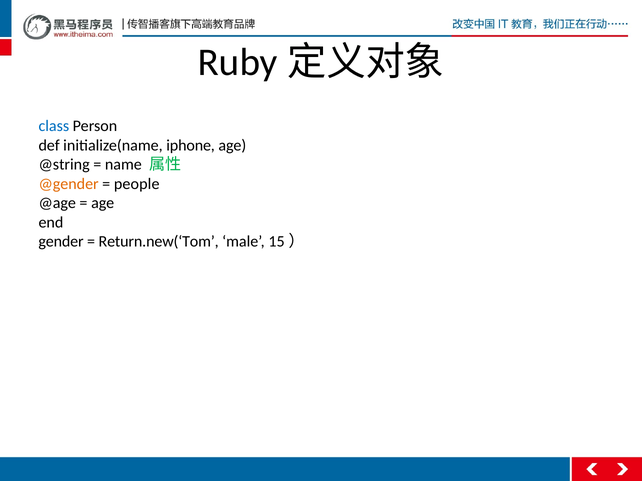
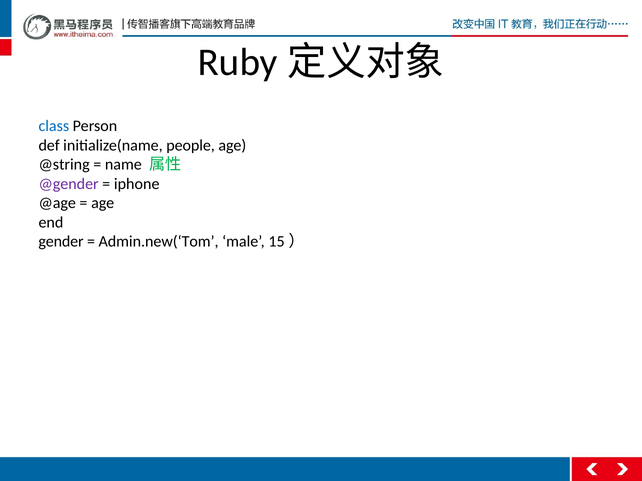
iphone: iphone -> people
@gender colour: orange -> purple
people: people -> iphone
Return.new(‘Tom: Return.new(‘Tom -> Admin.new(‘Tom
